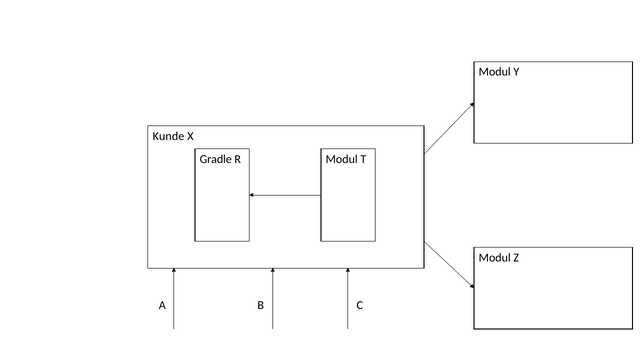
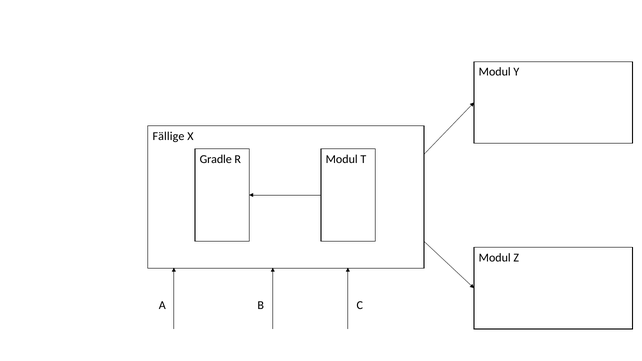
Kunde: Kunde -> Fällige
